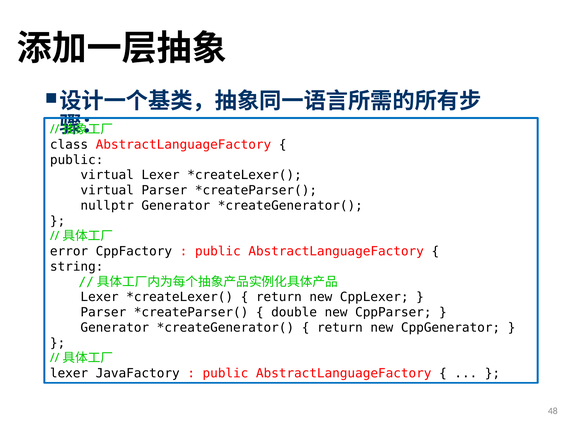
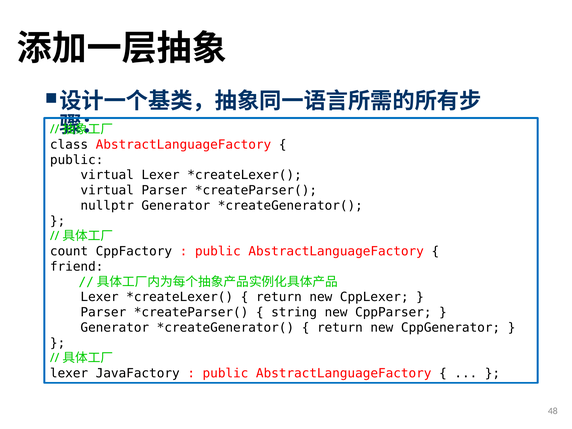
error: error -> count
string: string -> friend
double: double -> string
